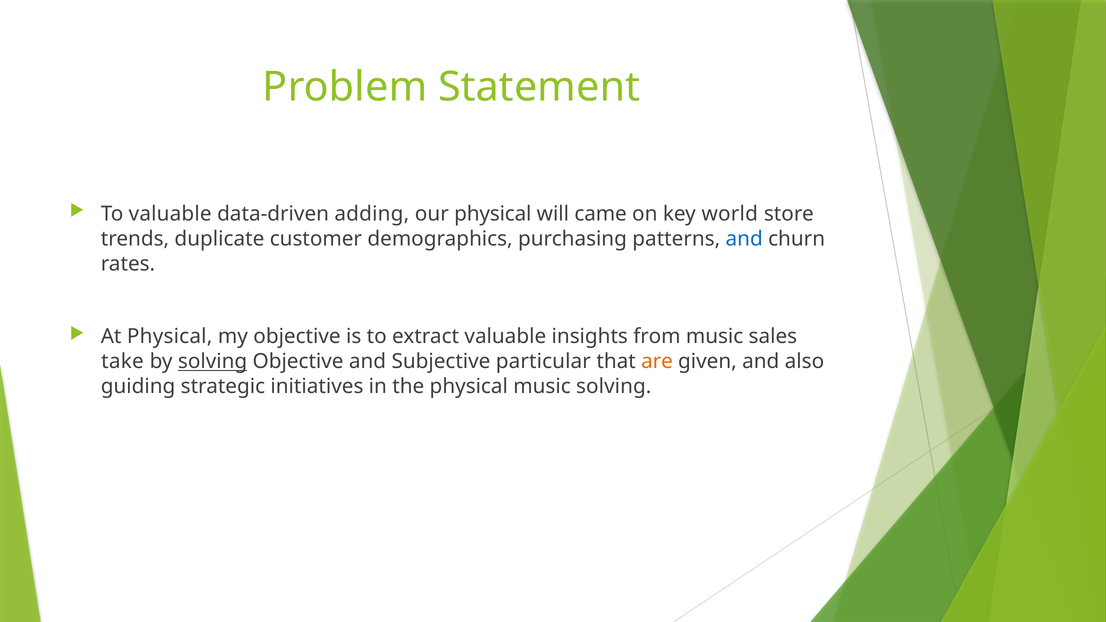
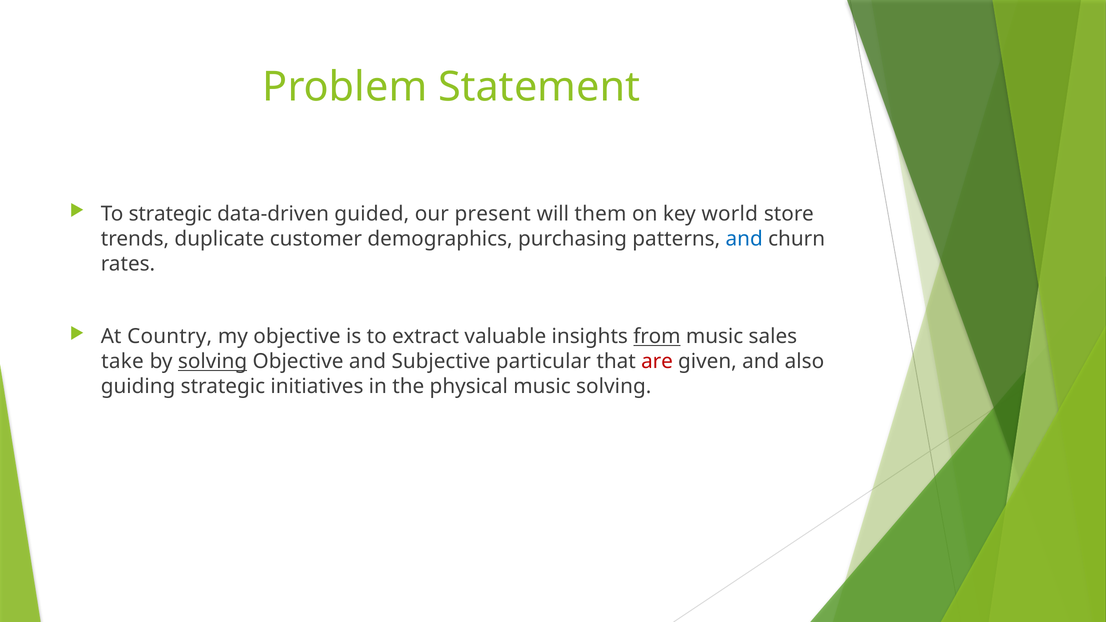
To valuable: valuable -> strategic
adding: adding -> guided
our physical: physical -> present
came: came -> them
At Physical: Physical -> Country
from underline: none -> present
are colour: orange -> red
